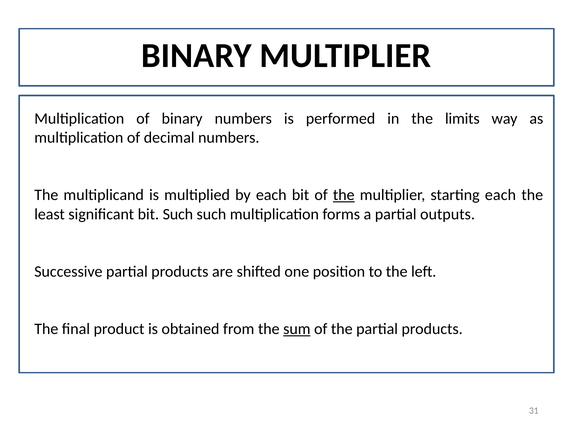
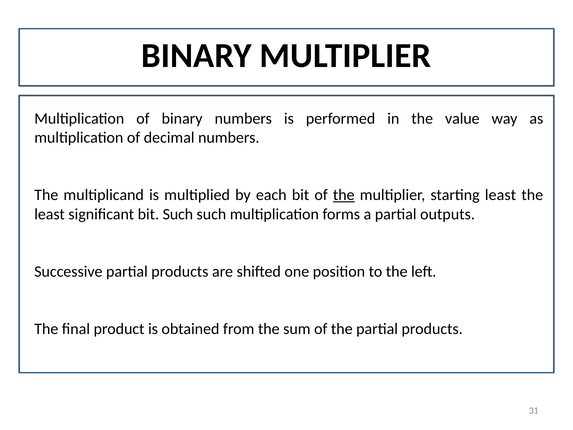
limits: limits -> value
starting each: each -> least
sum underline: present -> none
